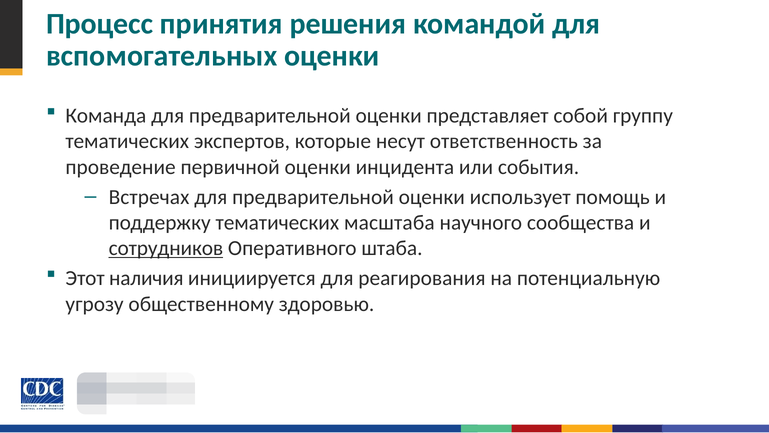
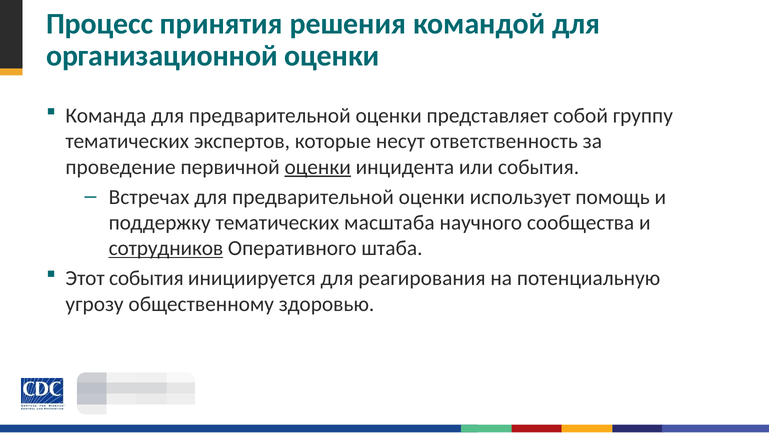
вспомогательных: вспомогательных -> организационной
оценки at (318, 167) underline: none -> present
Этот наличия: наличия -> события
